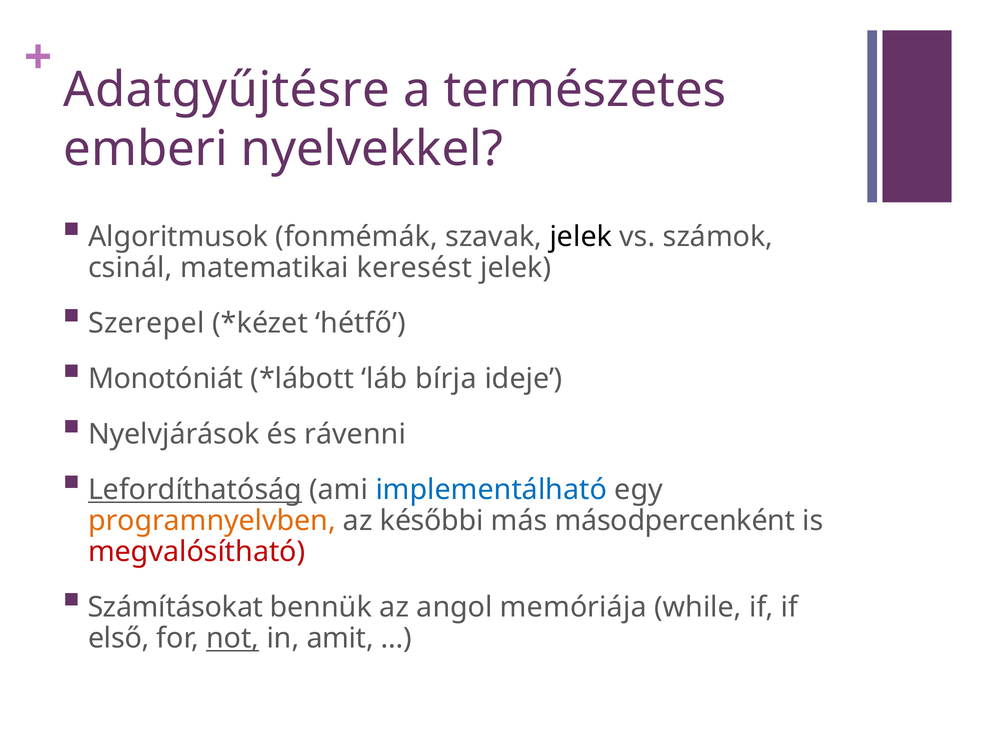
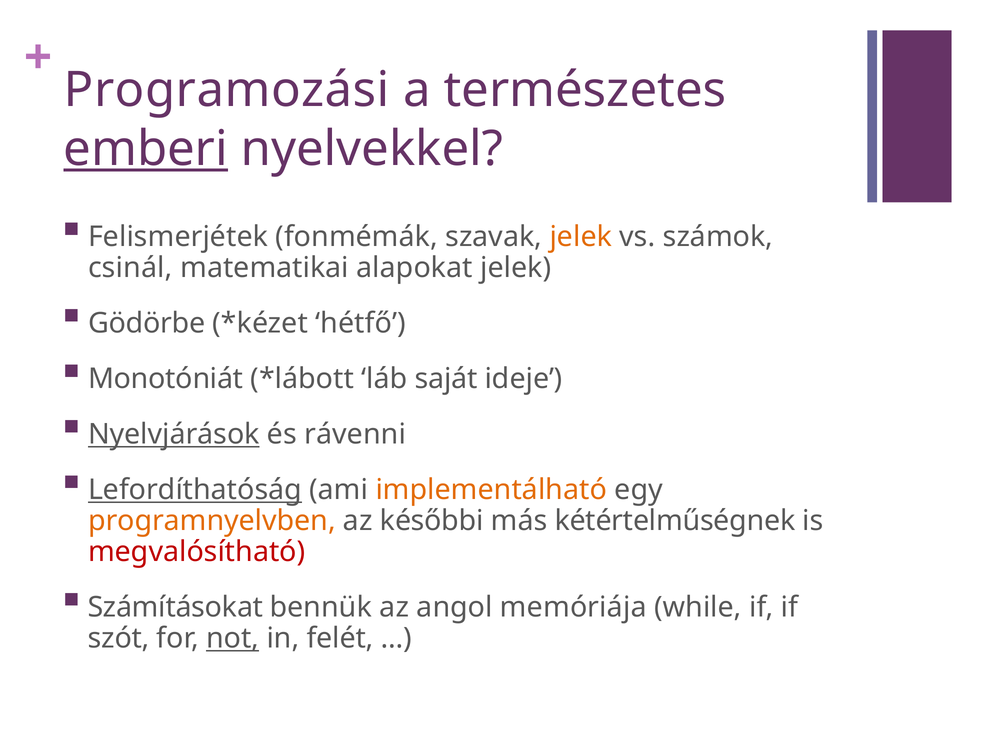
Adatgyűjtésre: Adatgyűjtésre -> Programozási
emberi underline: none -> present
Algoritmusok: Algoritmusok -> Felismerjétek
jelek at (581, 237) colour: black -> orange
keresést: keresést -> alapokat
Szerepel: Szerepel -> Gödörbe
bírja: bírja -> saját
Nyelvjárások underline: none -> present
implementálható colour: blue -> orange
másodpercenként: másodpercenként -> kétértelműségnek
első: első -> szót
amit: amit -> felét
